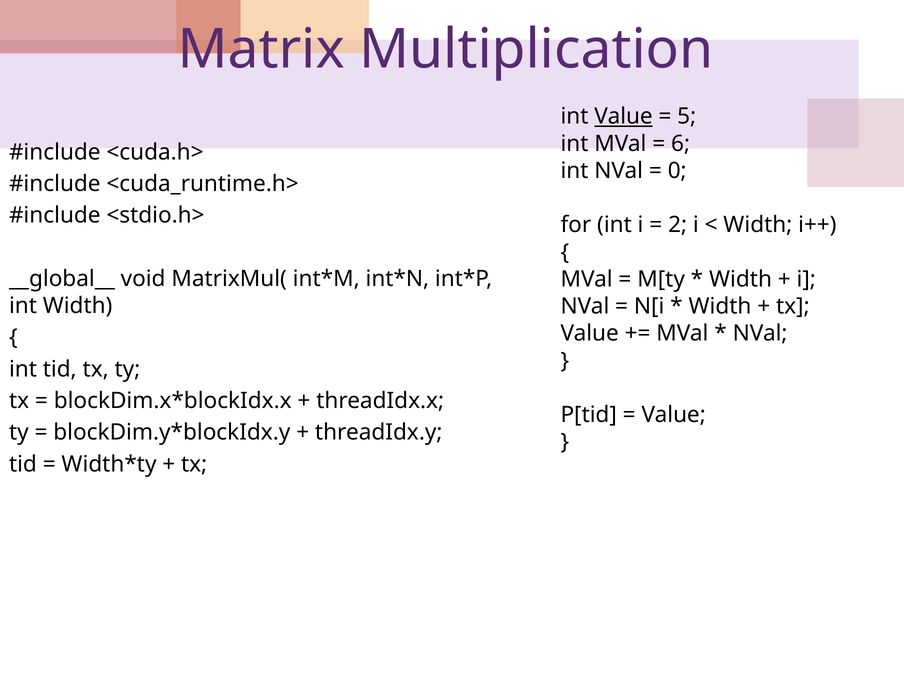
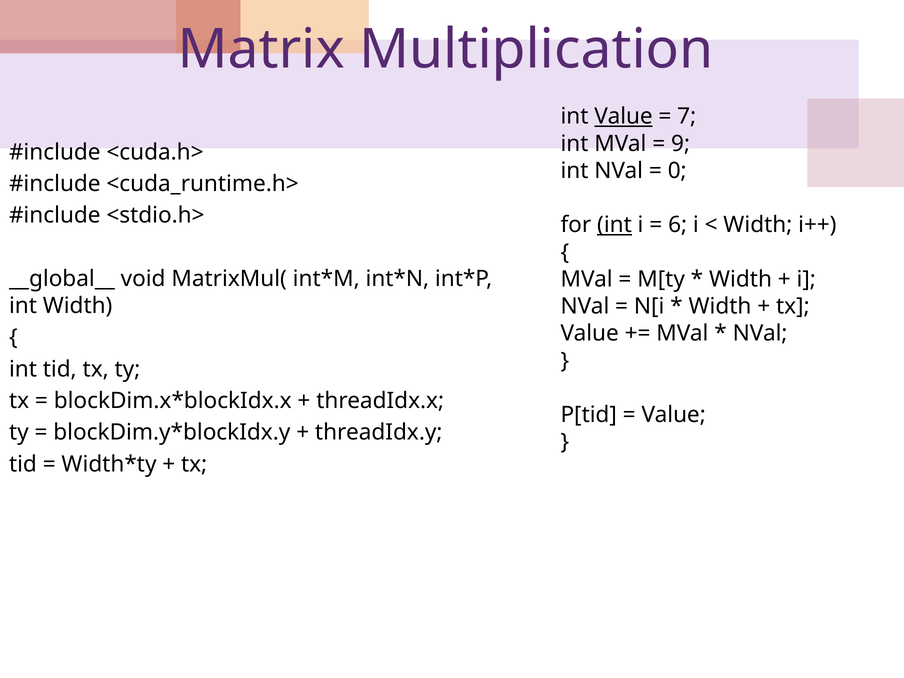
5: 5 -> 7
6: 6 -> 9
int at (614, 225) underline: none -> present
2: 2 -> 6
